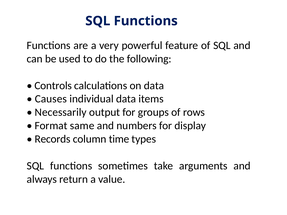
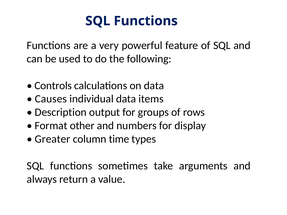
Necessarily: Necessarily -> Description
same: same -> other
Records: Records -> Greater
